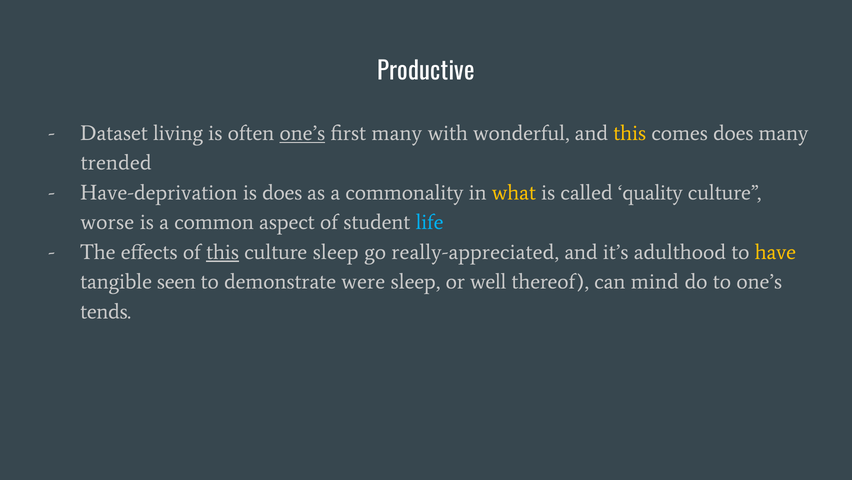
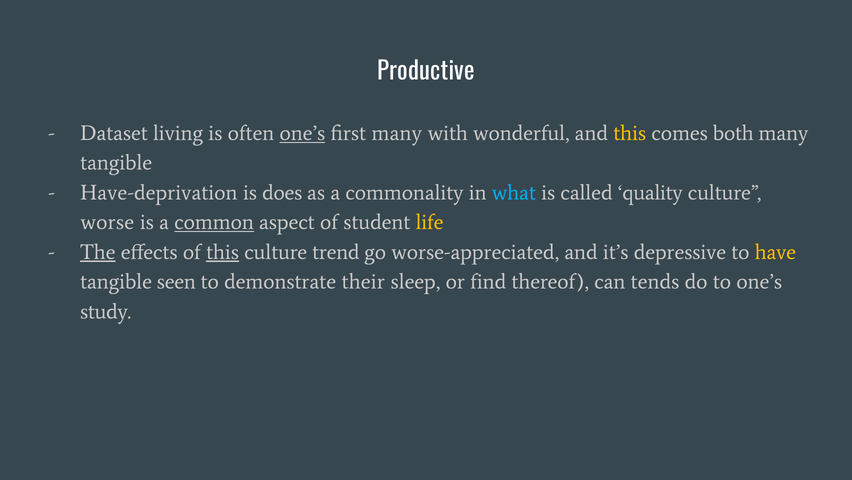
comes does: does -> both
trended at (116, 163): trended -> tangible
what colour: yellow -> light blue
common underline: none -> present
life colour: light blue -> yellow
The underline: none -> present
culture sleep: sleep -> trend
really-appreciated: really-appreciated -> worse-appreciated
adulthood: adulthood -> depressive
were: were -> their
well: well -> find
mind: mind -> tends
tends: tends -> study
